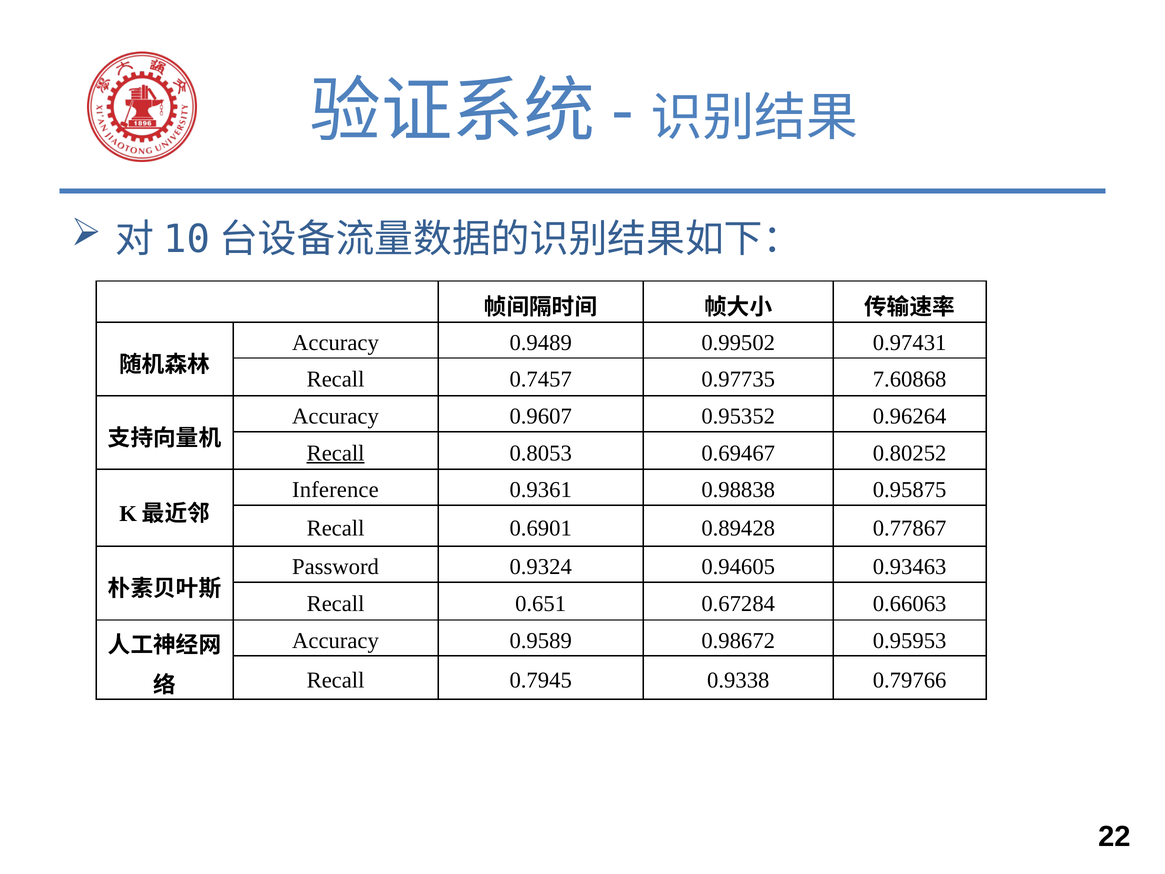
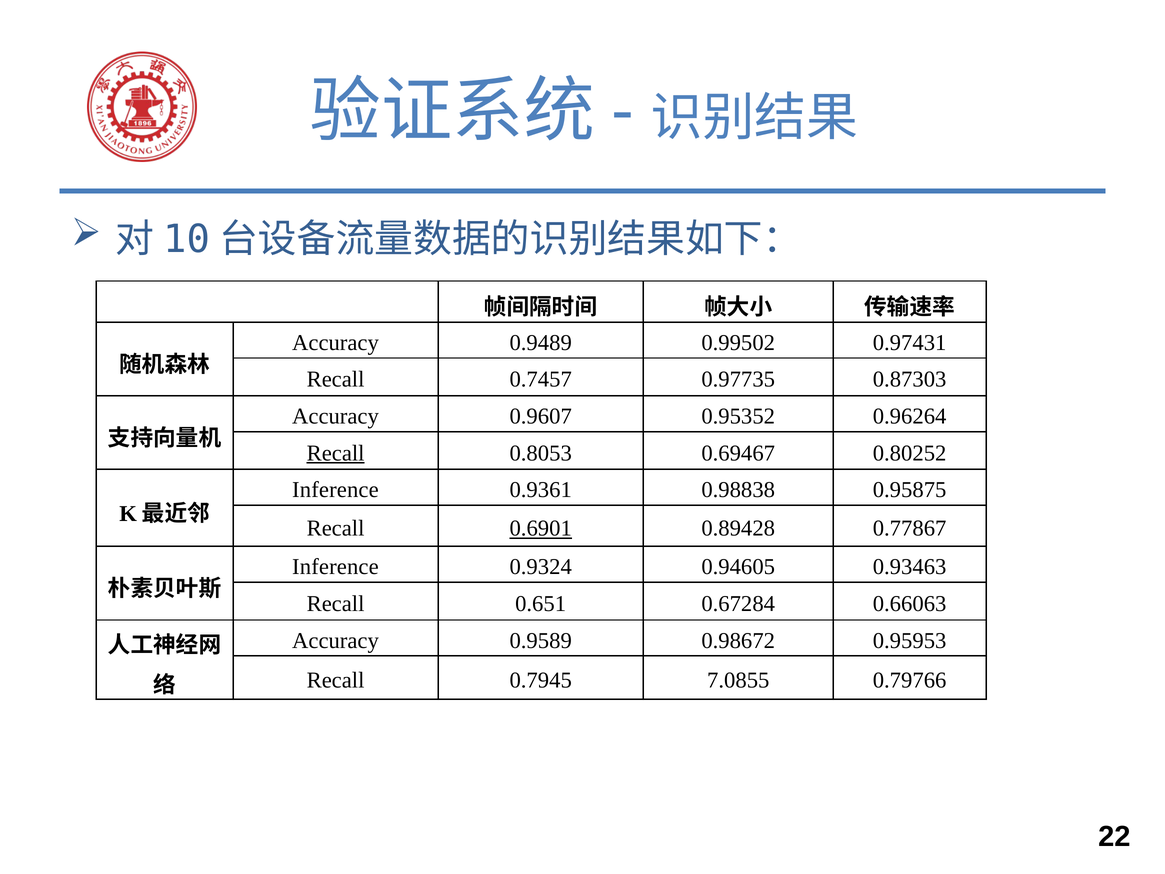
7.60868: 7.60868 -> 0.87303
0.6901 underline: none -> present
Password at (335, 567): Password -> Inference
0.9338: 0.9338 -> 7.0855
